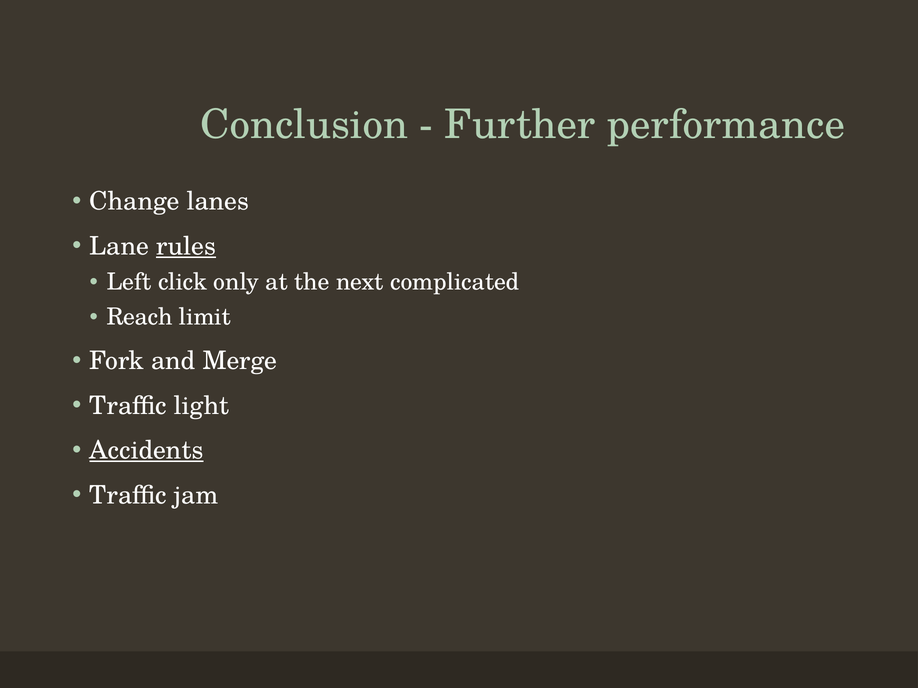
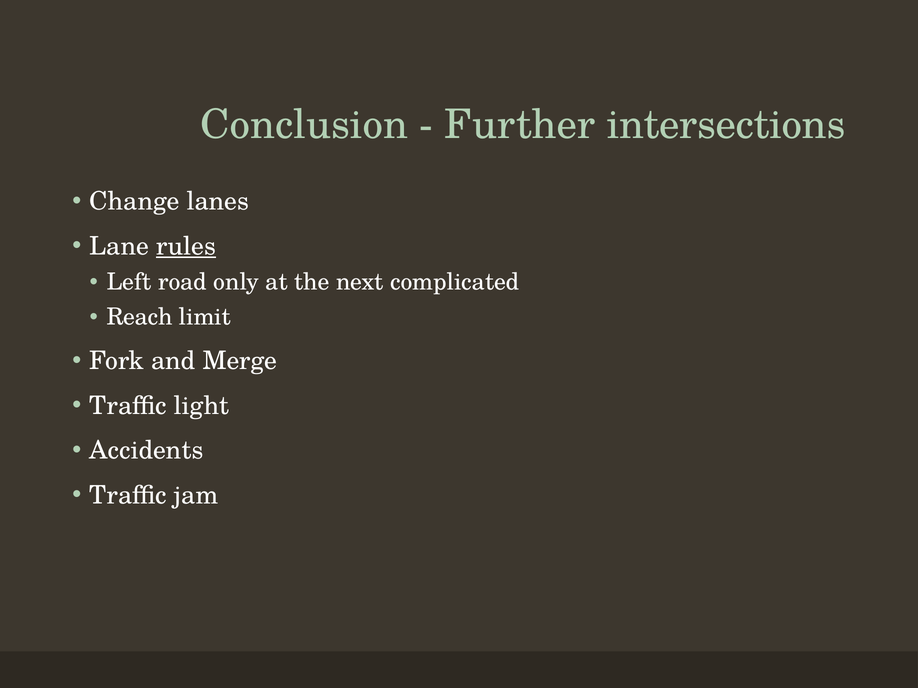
performance: performance -> intersections
click: click -> road
Accidents underline: present -> none
